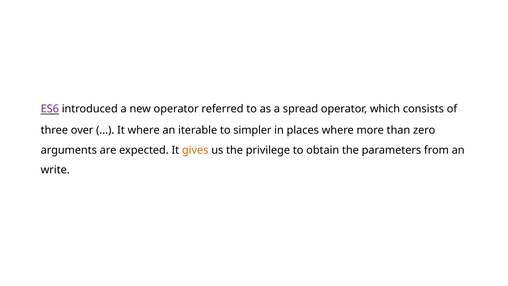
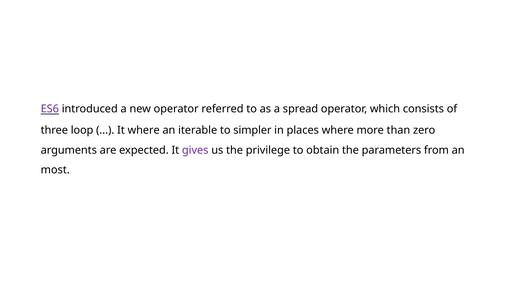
over: over -> loop
gives colour: orange -> purple
write: write -> most
